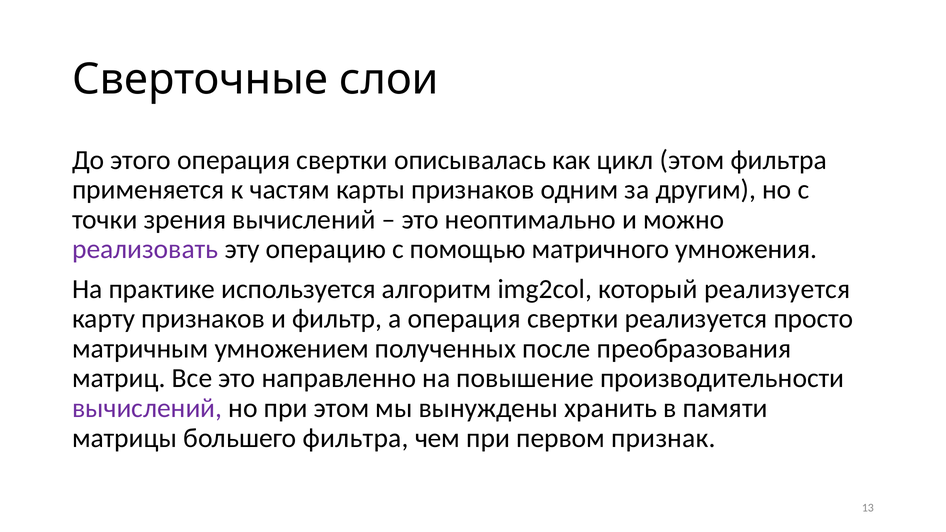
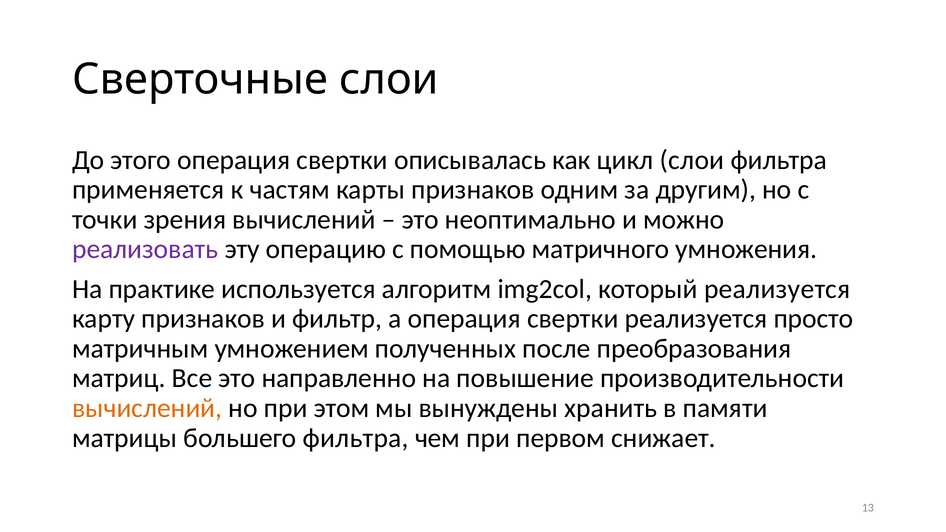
цикл этом: этом -> слои
вычислений at (147, 408) colour: purple -> orange
признак: признак -> снижает
